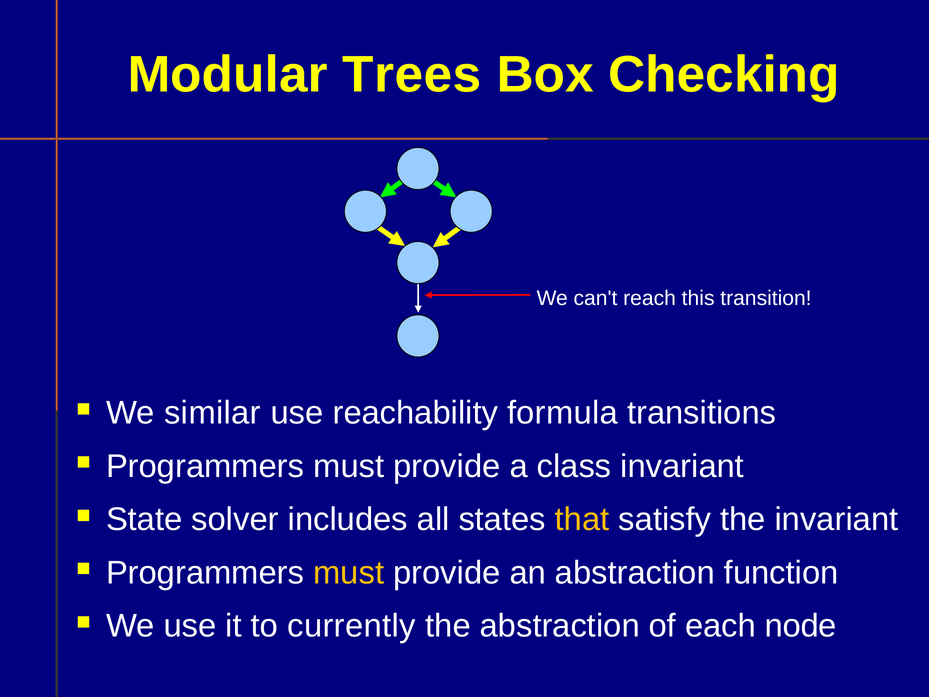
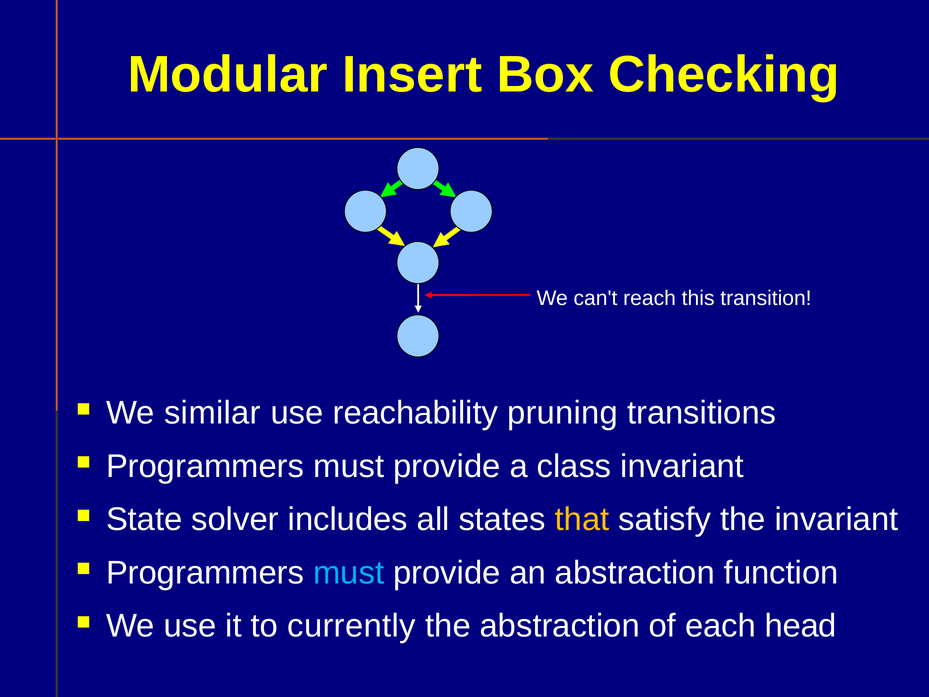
Trees: Trees -> Insert
formula: formula -> pruning
must at (349, 573) colour: yellow -> light blue
node: node -> head
